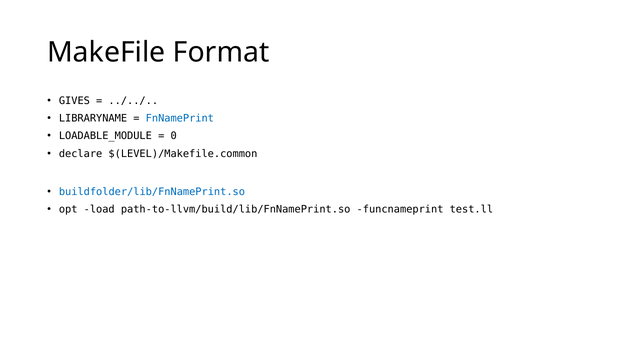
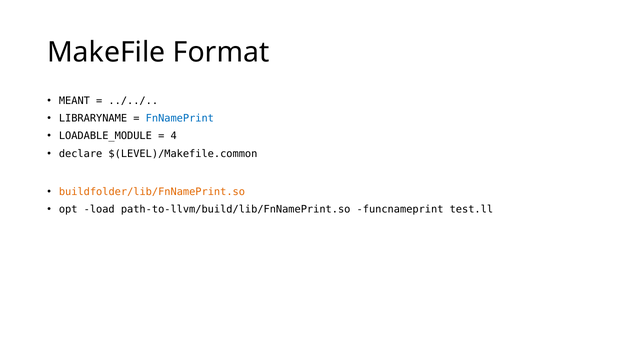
GIVES: GIVES -> MEANT
0: 0 -> 4
buildfolder/lib/FnNamePrint.so colour: blue -> orange
